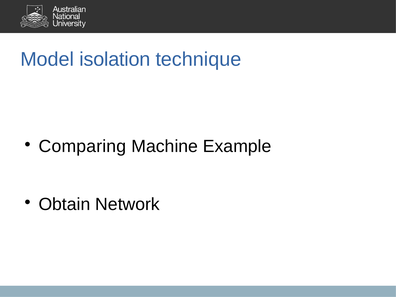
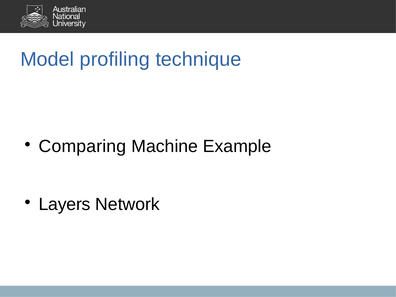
isolation: isolation -> profiling
Obtain: Obtain -> Layers
